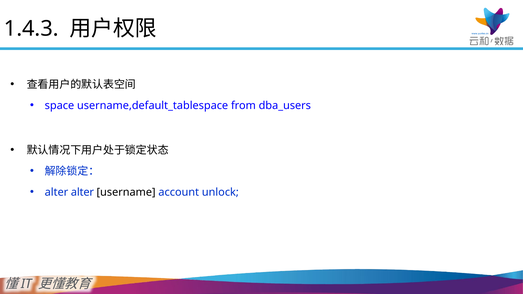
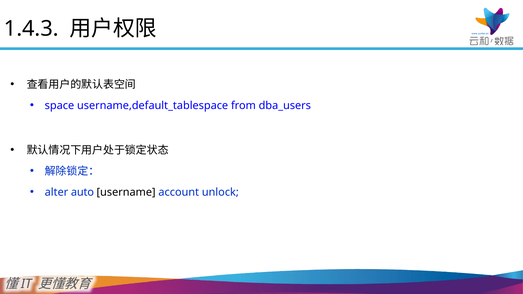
alter alter: alter -> auto
